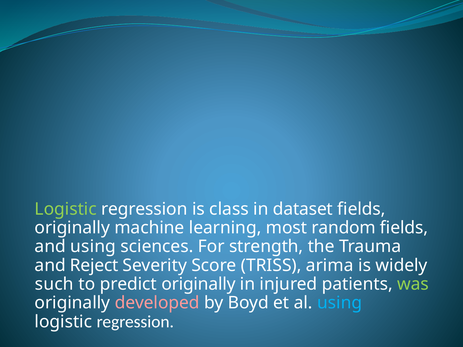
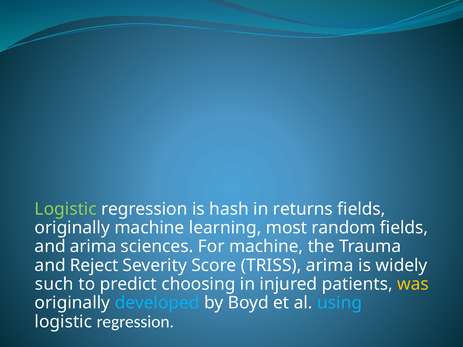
class: class -> hash
dataset: dataset -> returns
and using: using -> arima
For strength: strength -> machine
predict originally: originally -> choosing
was colour: light green -> yellow
developed colour: pink -> light blue
